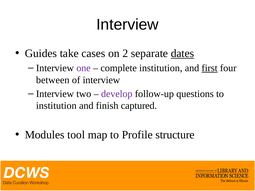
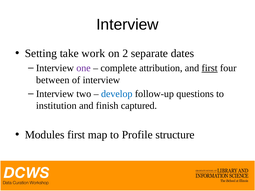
Guides: Guides -> Setting
cases: cases -> work
dates underline: present -> none
complete institution: institution -> attribution
develop colour: purple -> blue
Modules tool: tool -> first
